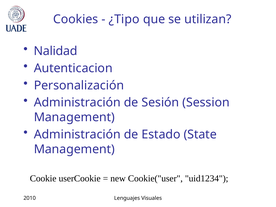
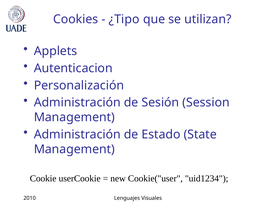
Nalidad: Nalidad -> Applets
